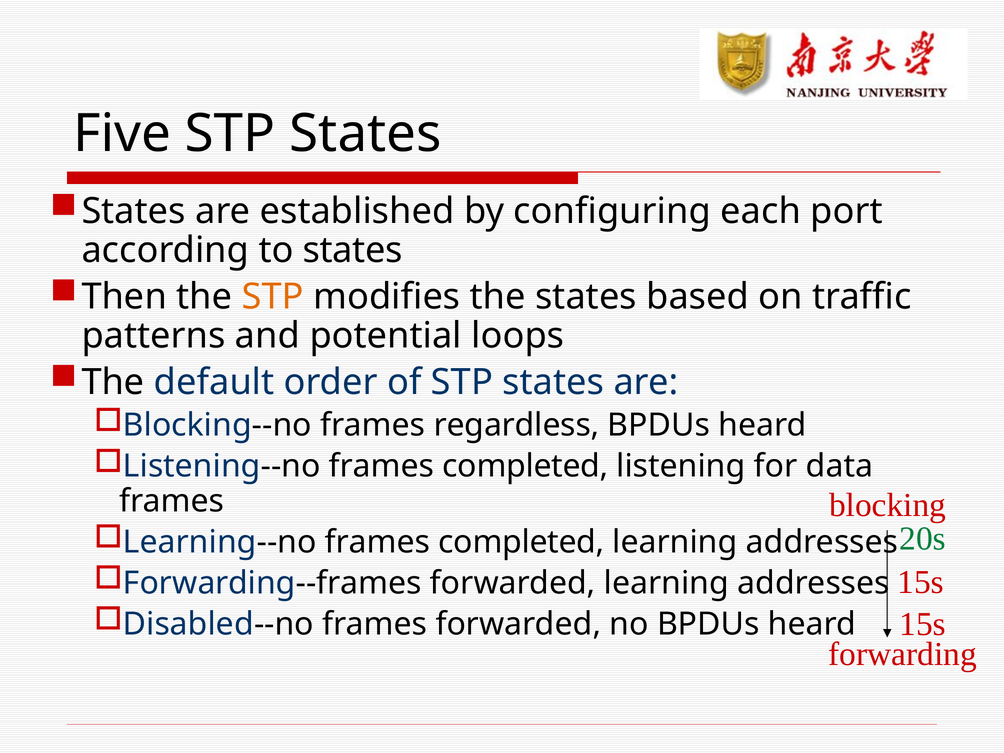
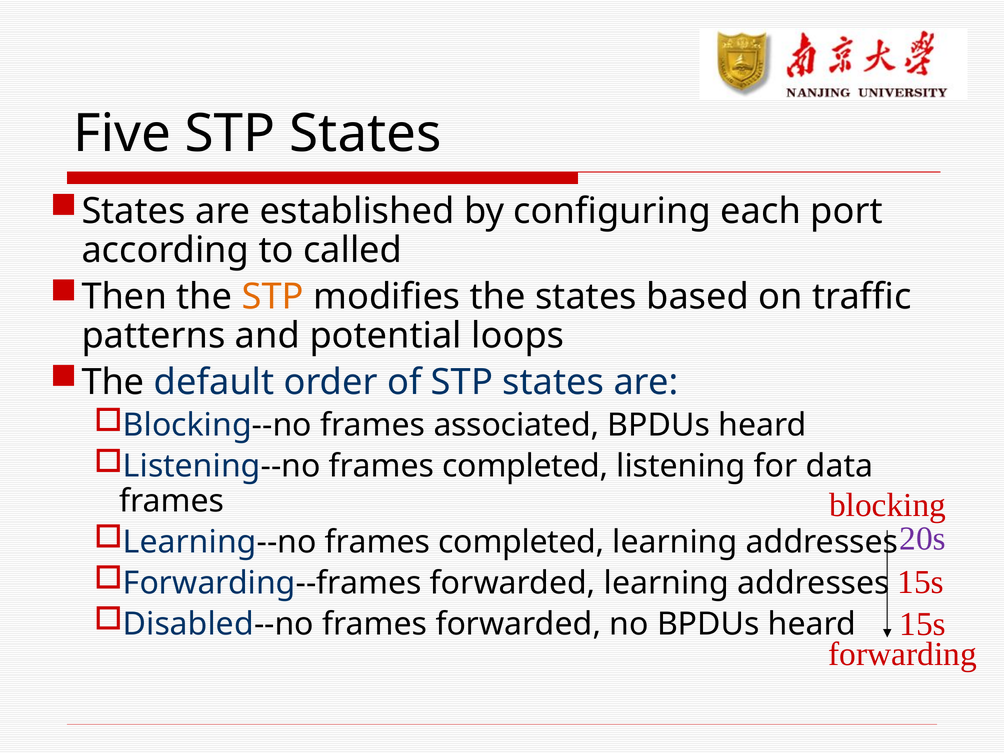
to states: states -> called
regardless: regardless -> associated
20s colour: green -> purple
